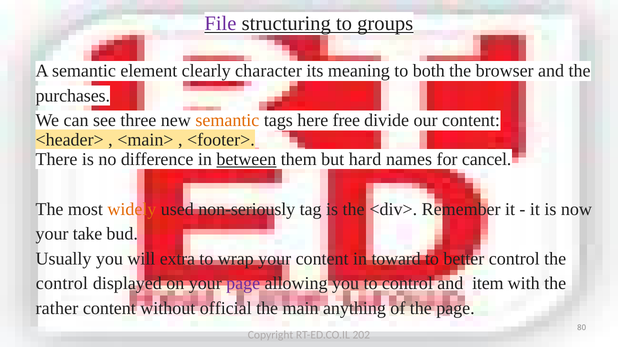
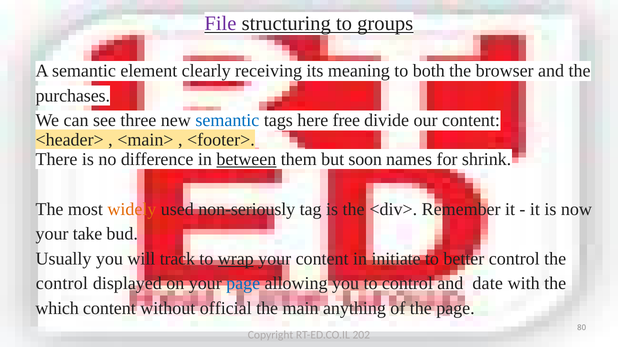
character: character -> receiving
semantic at (227, 121) colour: orange -> blue
hard: hard -> soon
cancel: cancel -> shrink
extra: extra -> track
wrap underline: none -> present
toward: toward -> initiate
page at (243, 284) colour: purple -> blue
item: item -> date
rather: rather -> which
